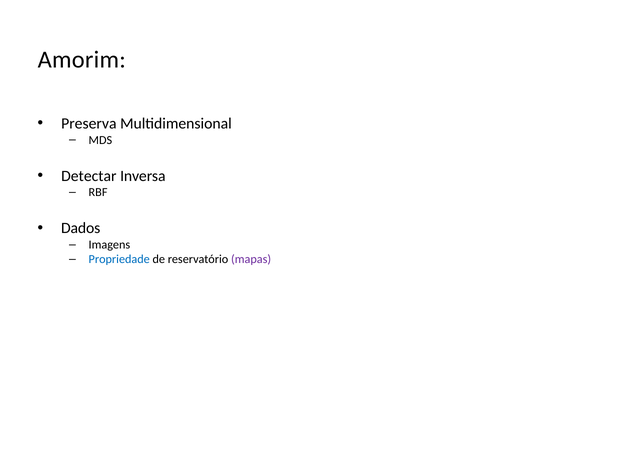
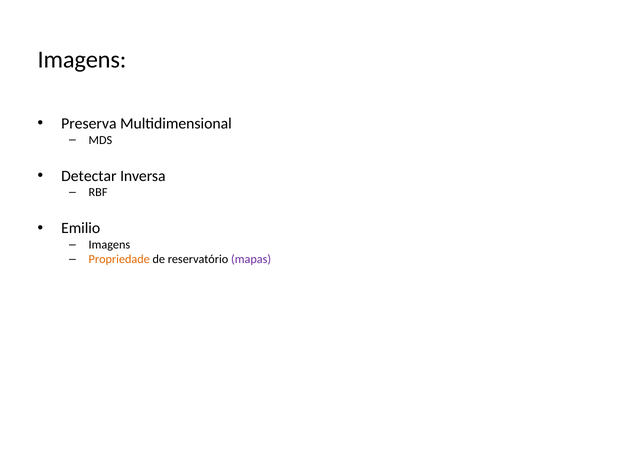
Amorim at (82, 60): Amorim -> Imagens
Dados: Dados -> Emilio
Propriedade colour: blue -> orange
